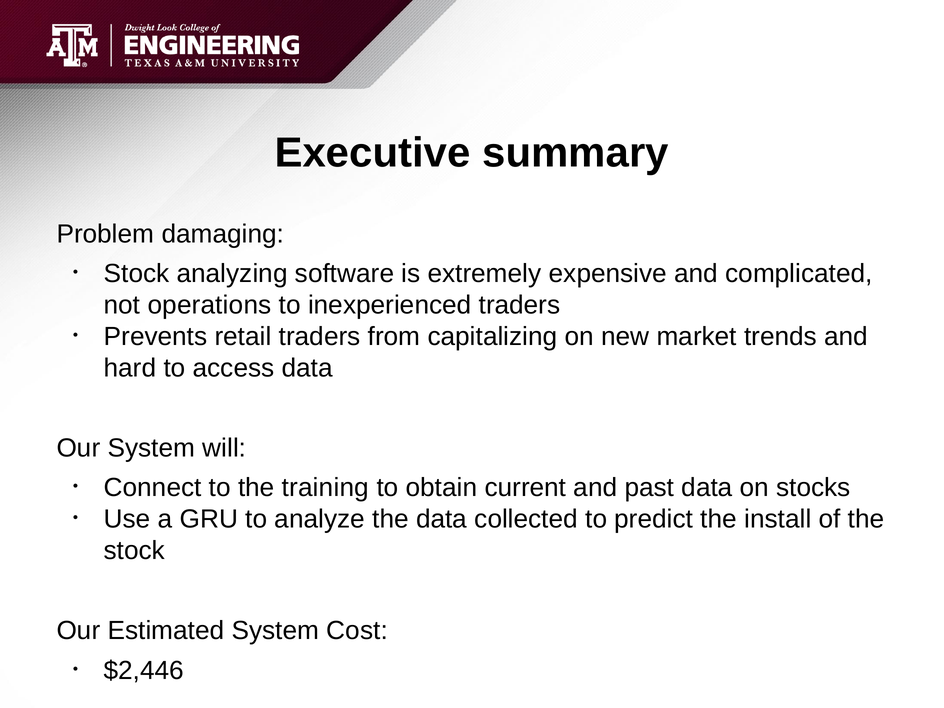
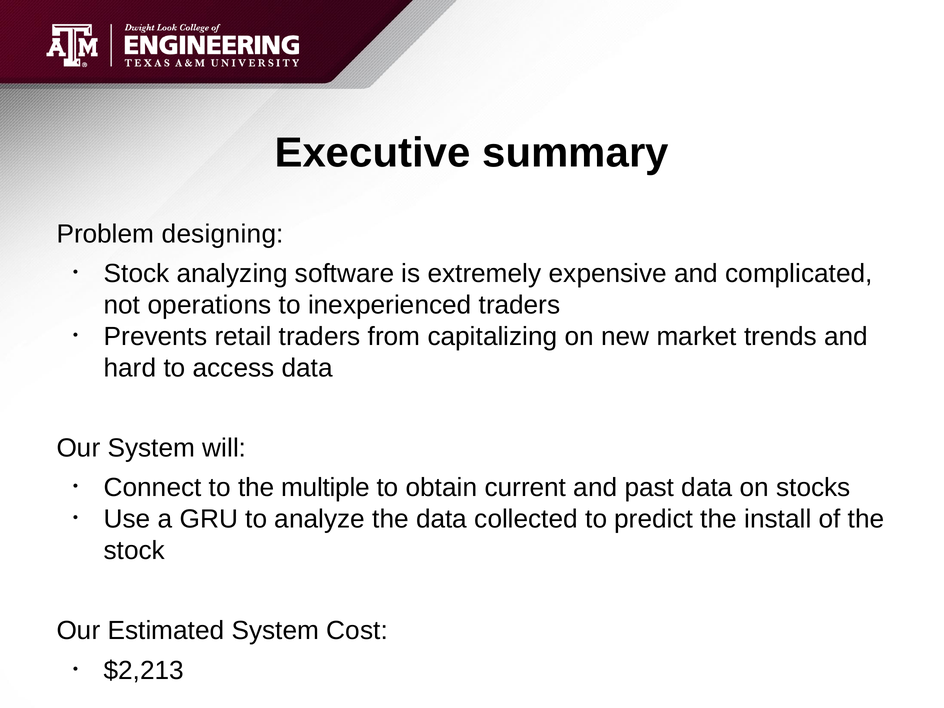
damaging: damaging -> designing
training: training -> multiple
$2,446: $2,446 -> $2,213
